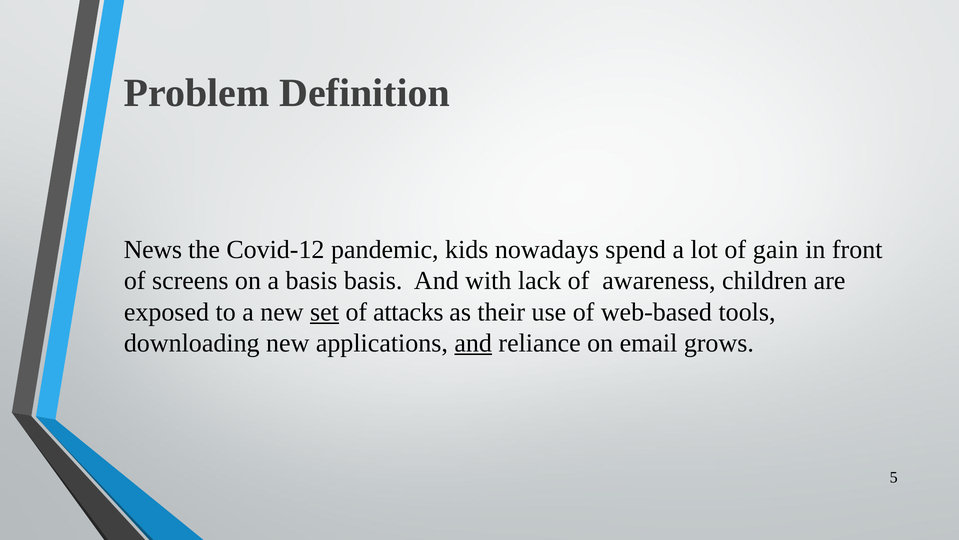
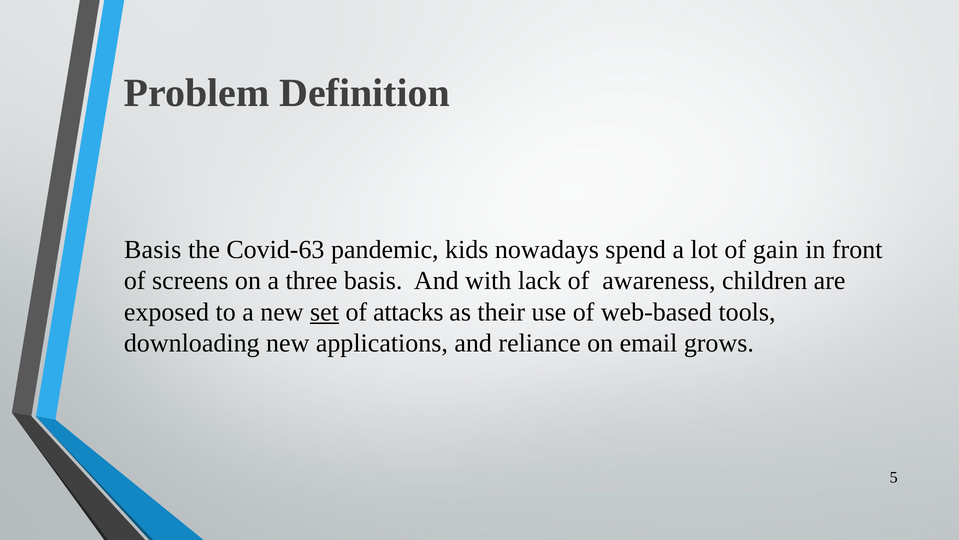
News at (153, 249): News -> Basis
Covid-12: Covid-12 -> Covid-63
a basis: basis -> three
and at (473, 343) underline: present -> none
